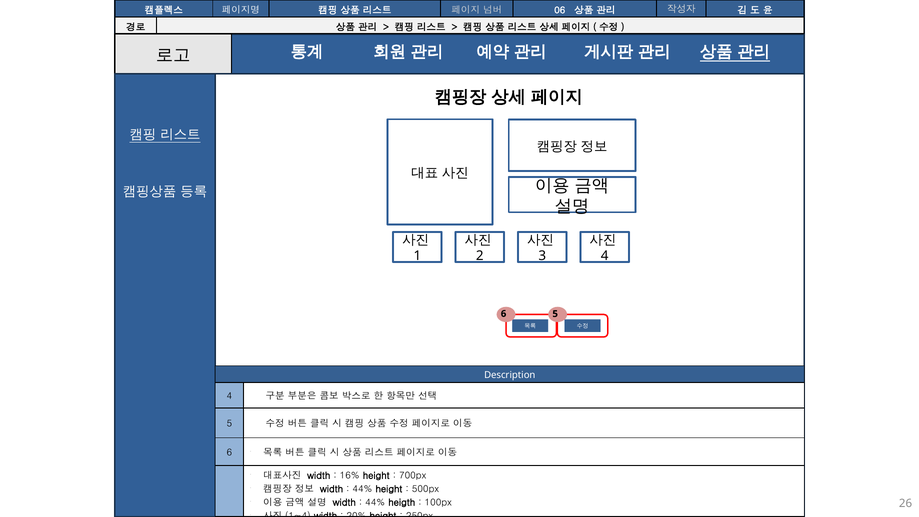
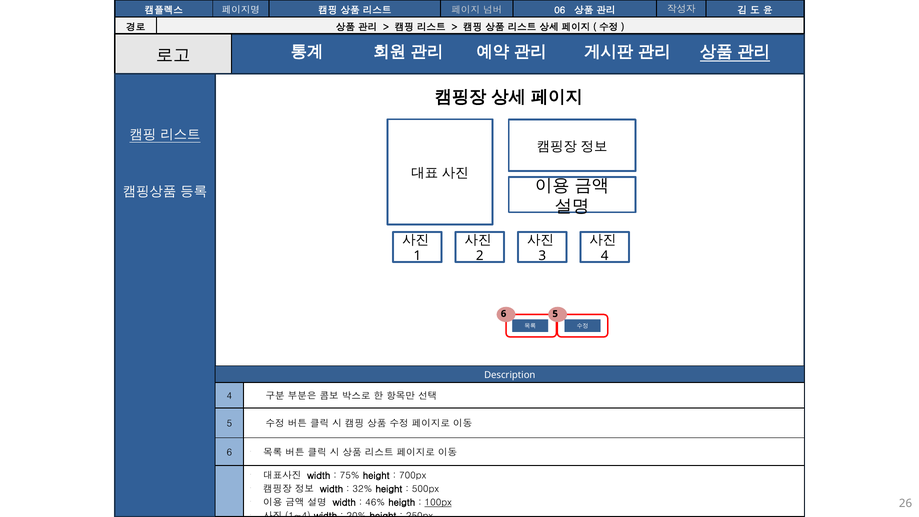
16%: 16% -> 75%
44% at (362, 489): 44% -> 32%
44% at (375, 502): 44% -> 46%
100px underline: none -> present
